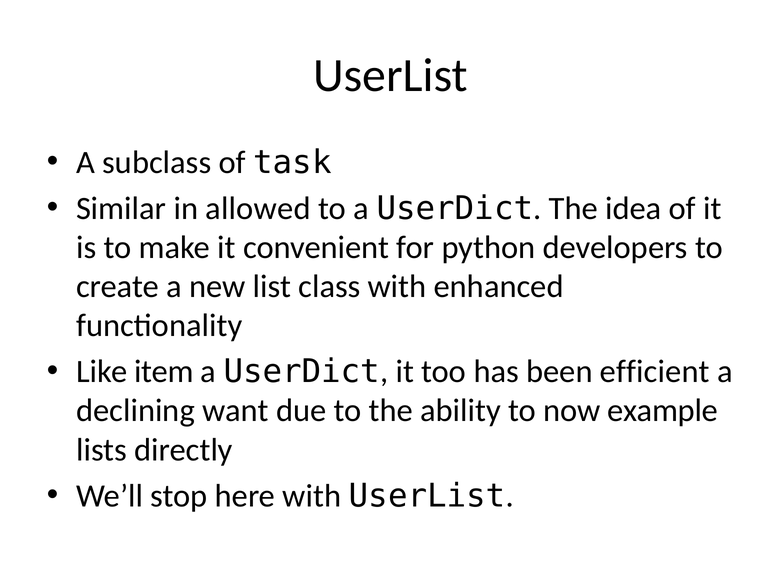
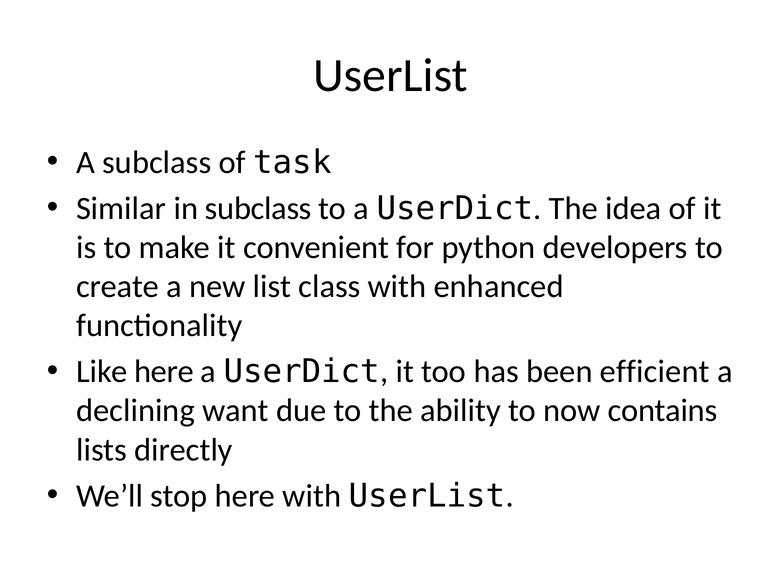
in allowed: allowed -> subclass
Like item: item -> here
example: example -> contains
